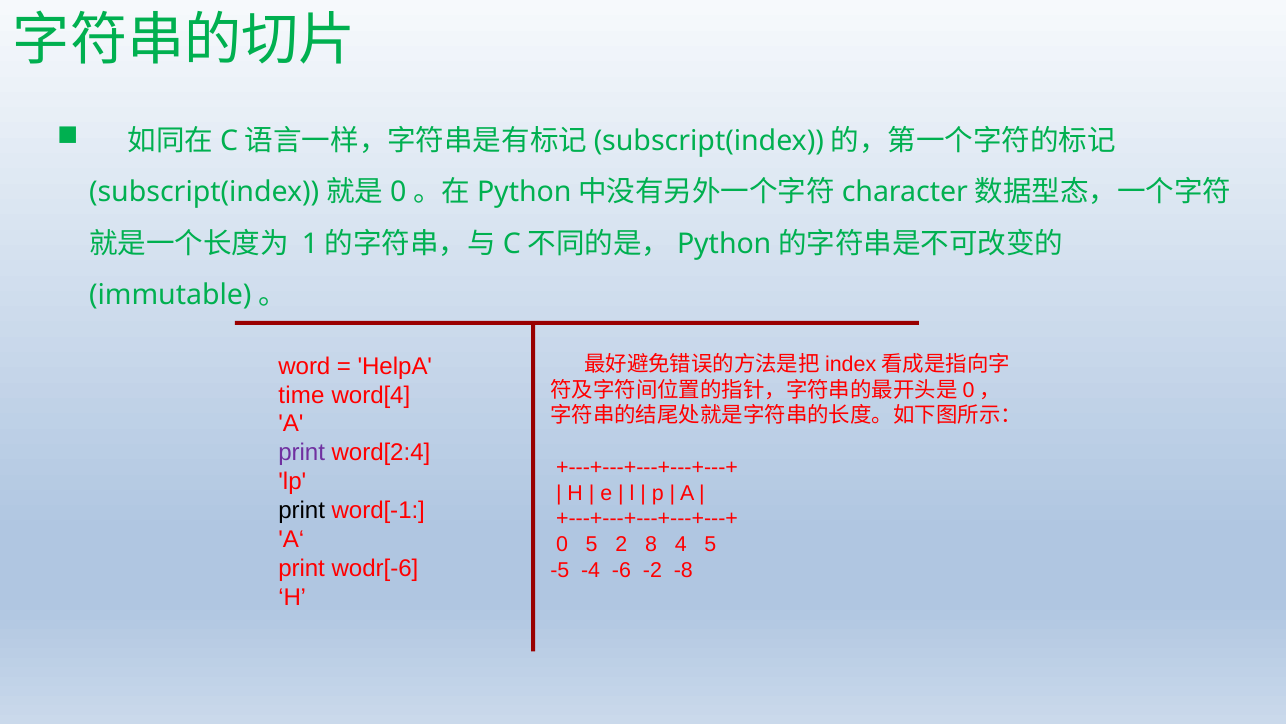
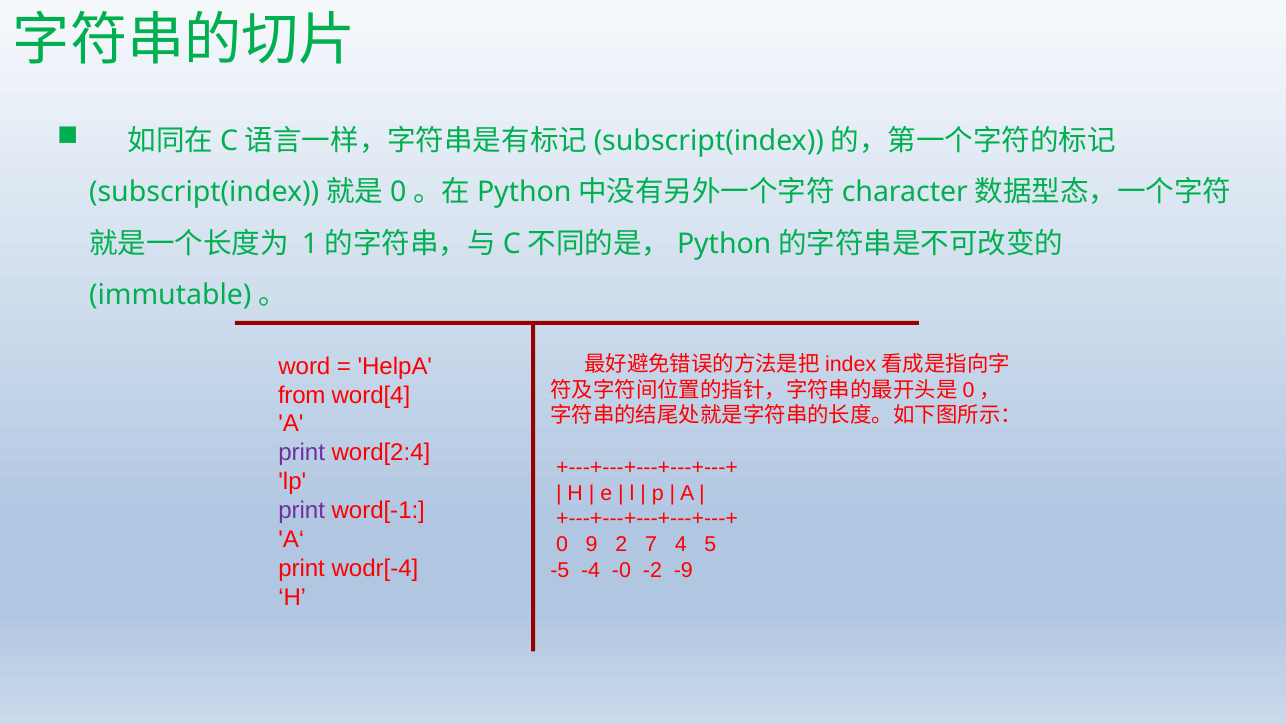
time: time -> from
print at (302, 510) colour: black -> purple
0 5: 5 -> 9
8: 8 -> 7
wodr[-6: wodr[-6 -> wodr[-4
-6: -6 -> -0
-8: -8 -> -9
